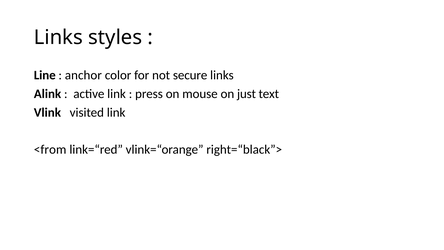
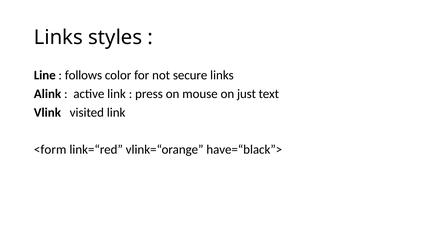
anchor: anchor -> follows
<from: <from -> <form
right=“black”>: right=“black”> -> have=“black”>
